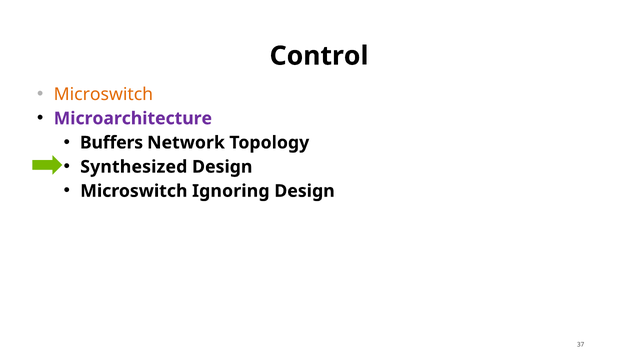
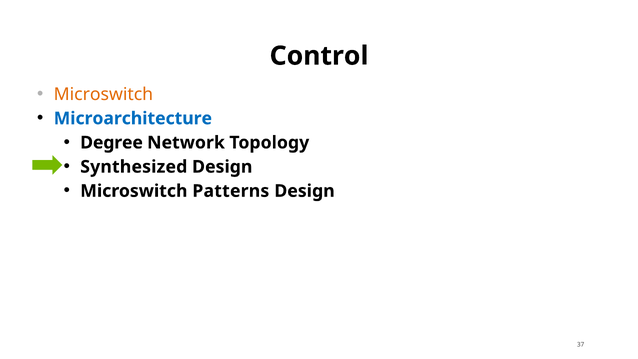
Microarchitecture colour: purple -> blue
Buffers: Buffers -> Degree
Ignoring: Ignoring -> Patterns
